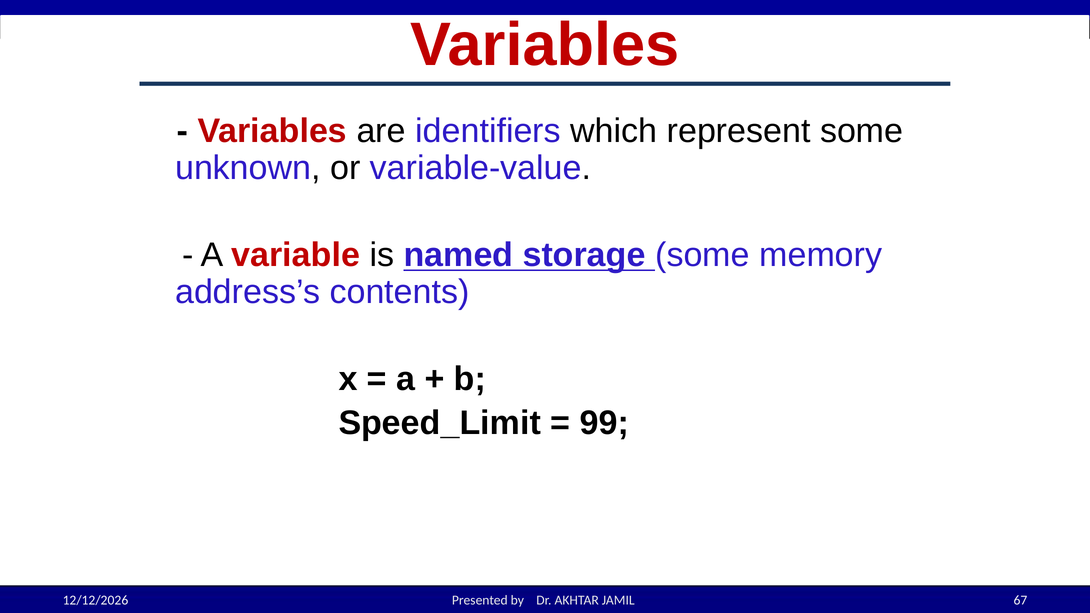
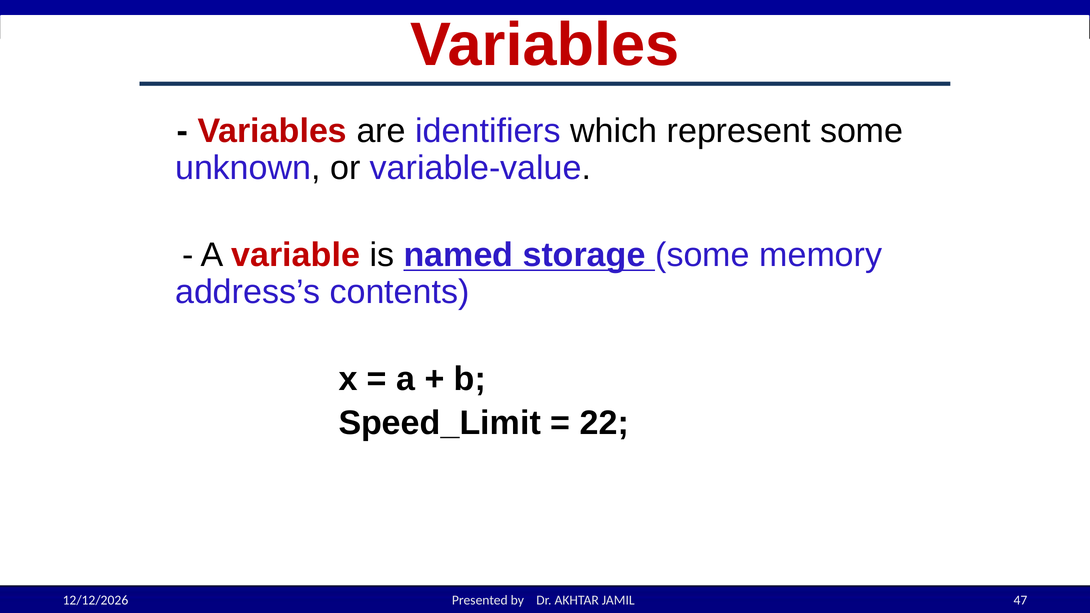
99: 99 -> 22
67: 67 -> 47
